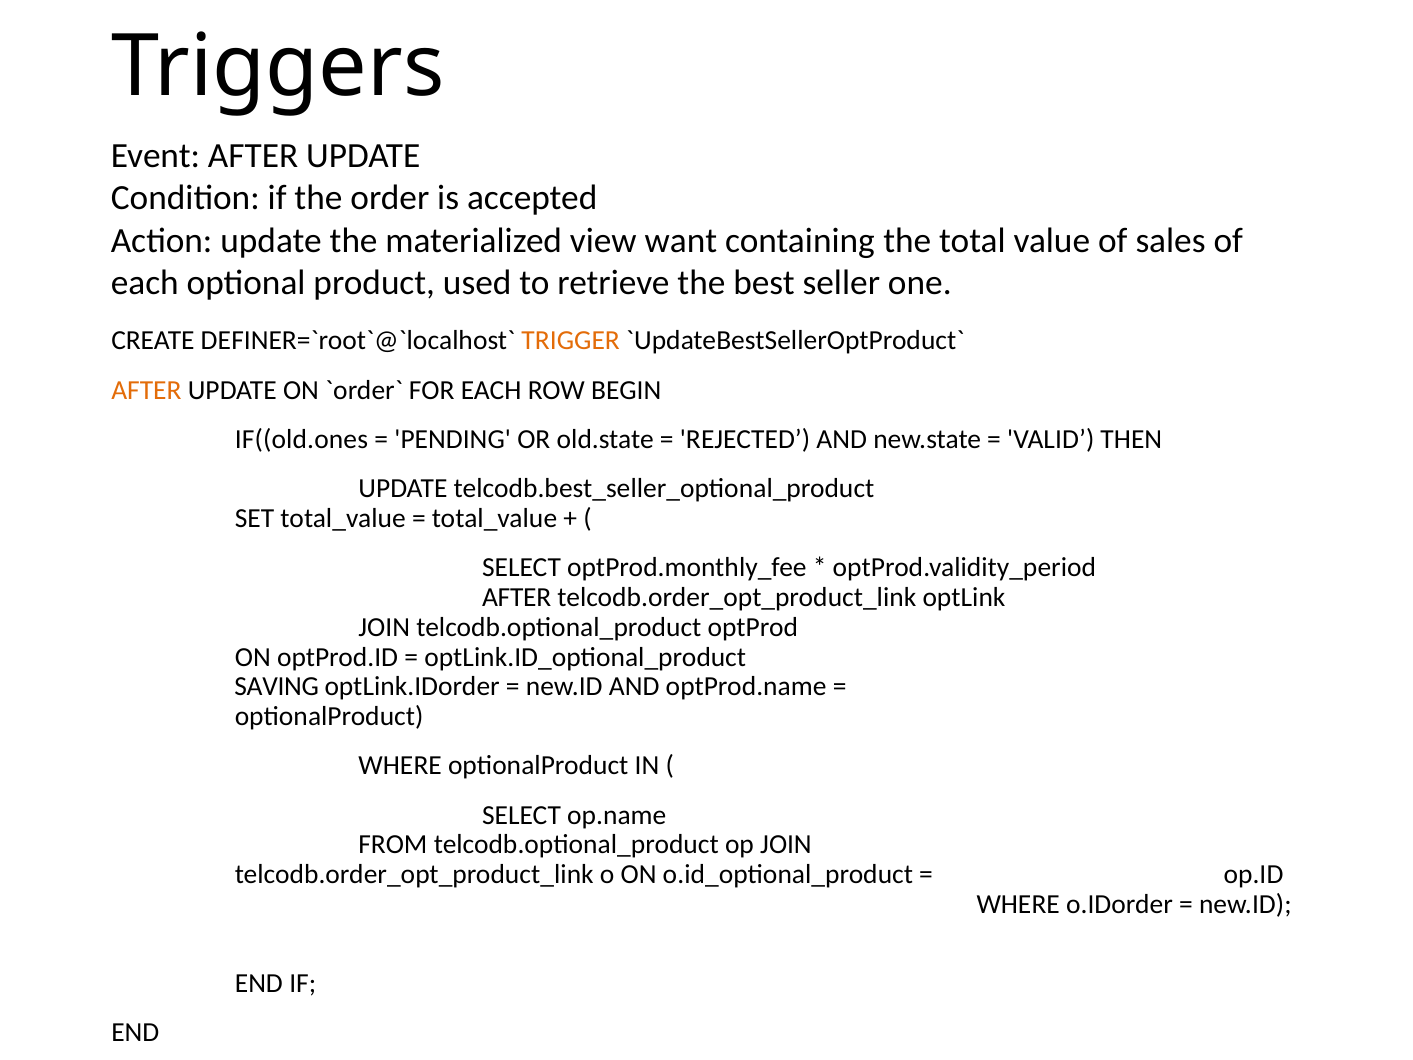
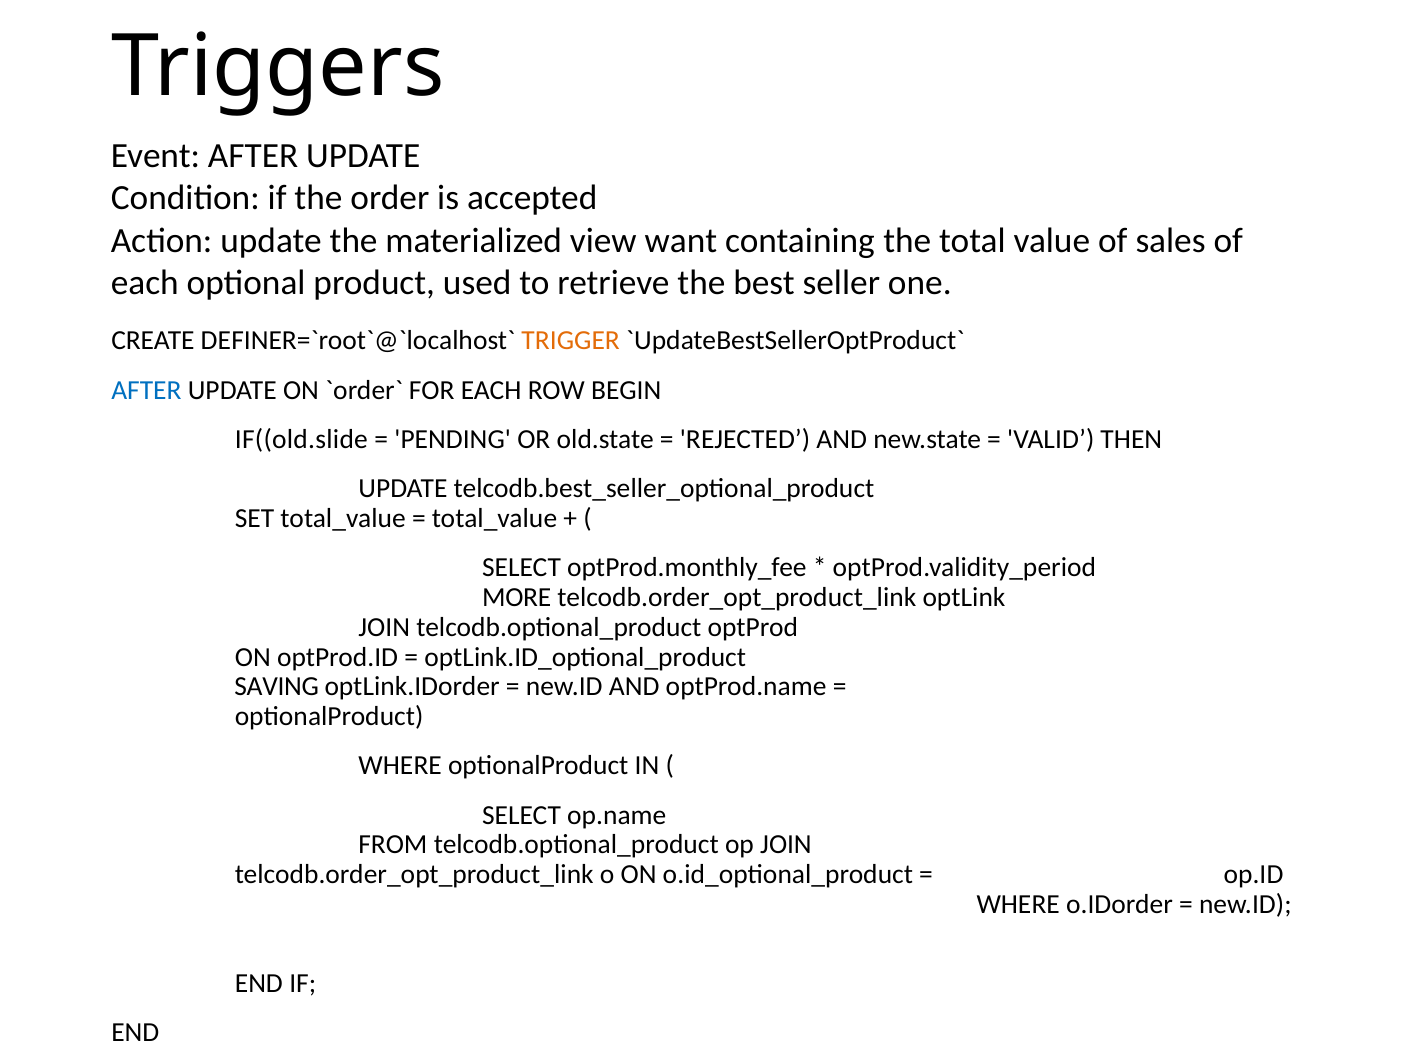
AFTER at (146, 390) colour: orange -> blue
IF((old.ones: IF((old.ones -> IF((old.slide
AFTER at (517, 597): AFTER -> MORE
